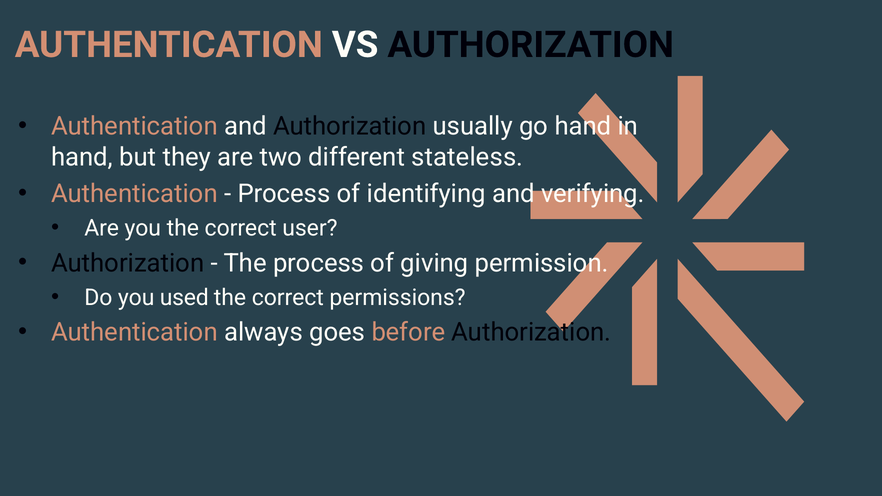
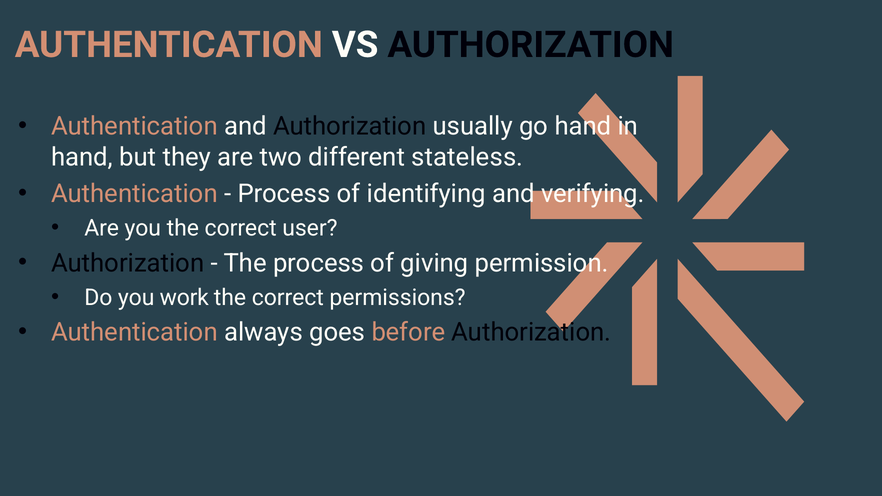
used: used -> work
